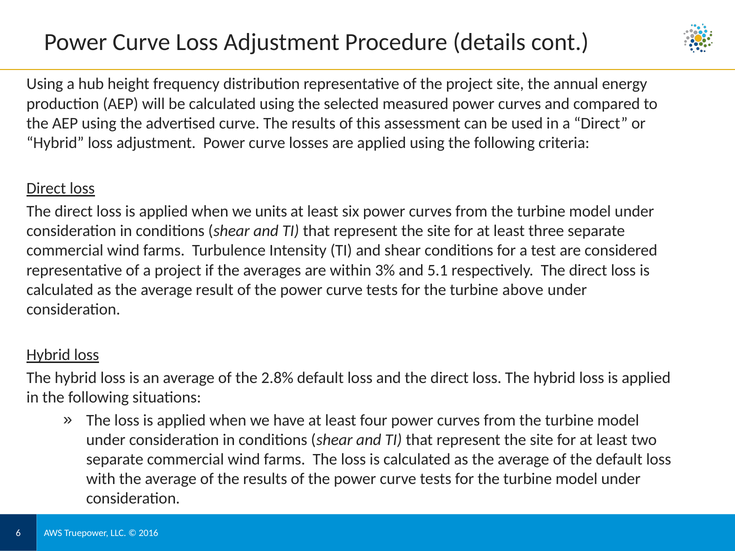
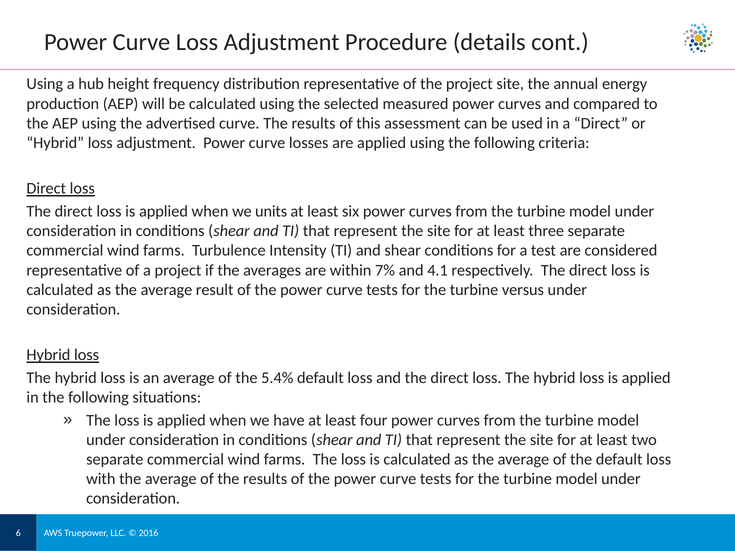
3%: 3% -> 7%
5.1: 5.1 -> 4.1
above: above -> versus
2.8%: 2.8% -> 5.4%
